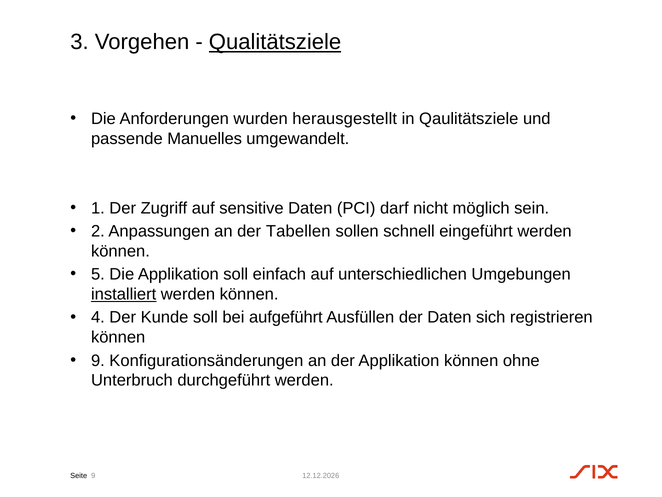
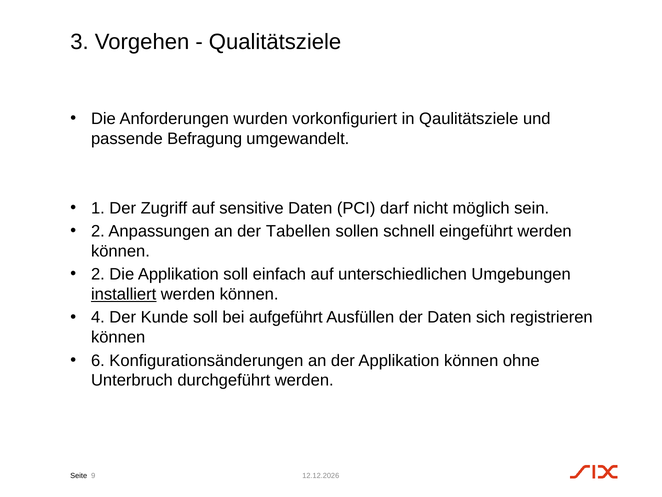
Qualitätsziele underline: present -> none
herausgestellt: herausgestellt -> vorkonfiguriert
Manuelles: Manuelles -> Befragung
5 at (98, 274): 5 -> 2
9 at (98, 360): 9 -> 6
